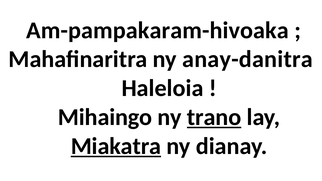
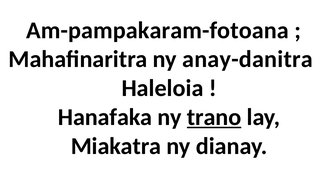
Am-pampakaram-hivoaka: Am-pampakaram-hivoaka -> Am-pampakaram-fotoana
Mihaingo: Mihaingo -> Hanafaka
Miakatra underline: present -> none
